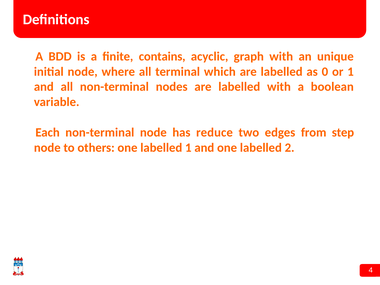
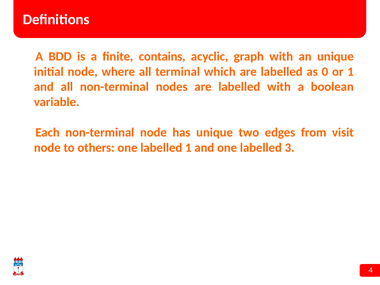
has reduce: reduce -> unique
step: step -> visit
2: 2 -> 3
